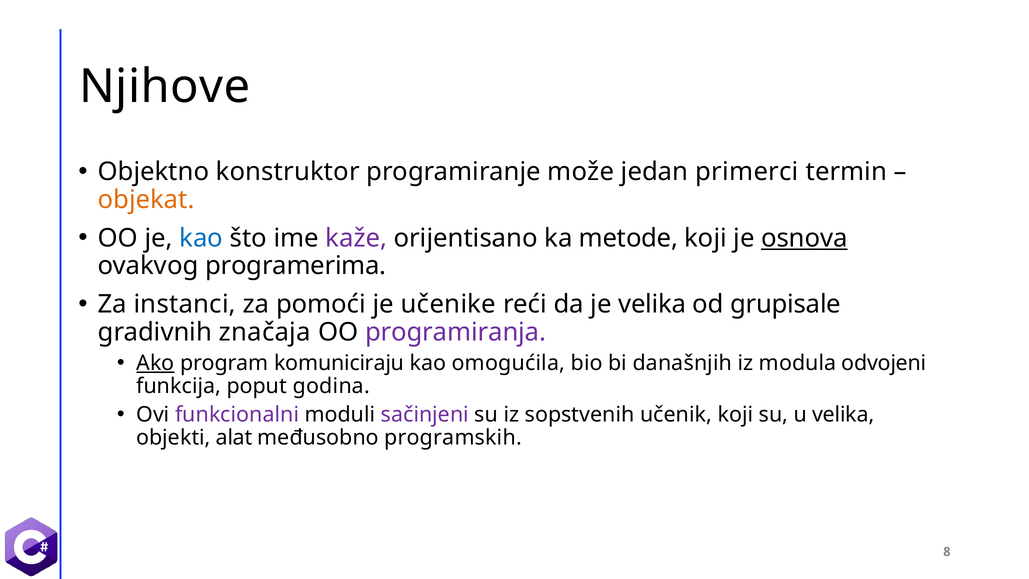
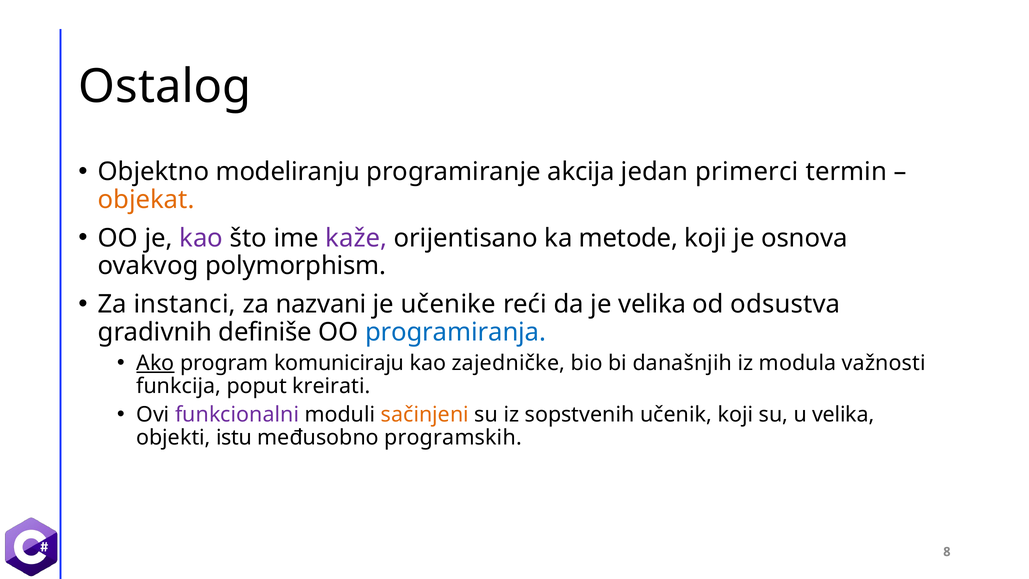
Njihove: Njihove -> Ostalog
konstruktor: konstruktor -> modeliranju
može: može -> akcija
kao at (201, 238) colour: blue -> purple
osnova underline: present -> none
programerima: programerima -> polymorphism
pomoći: pomoći -> nazvani
grupisale: grupisale -> odsustva
značaja: značaja -> definiše
programiranja colour: purple -> blue
omogućila: omogućila -> zajedničke
odvojeni: odvojeni -> važnosti
godina: godina -> kreirati
sačinjeni colour: purple -> orange
alat: alat -> istu
